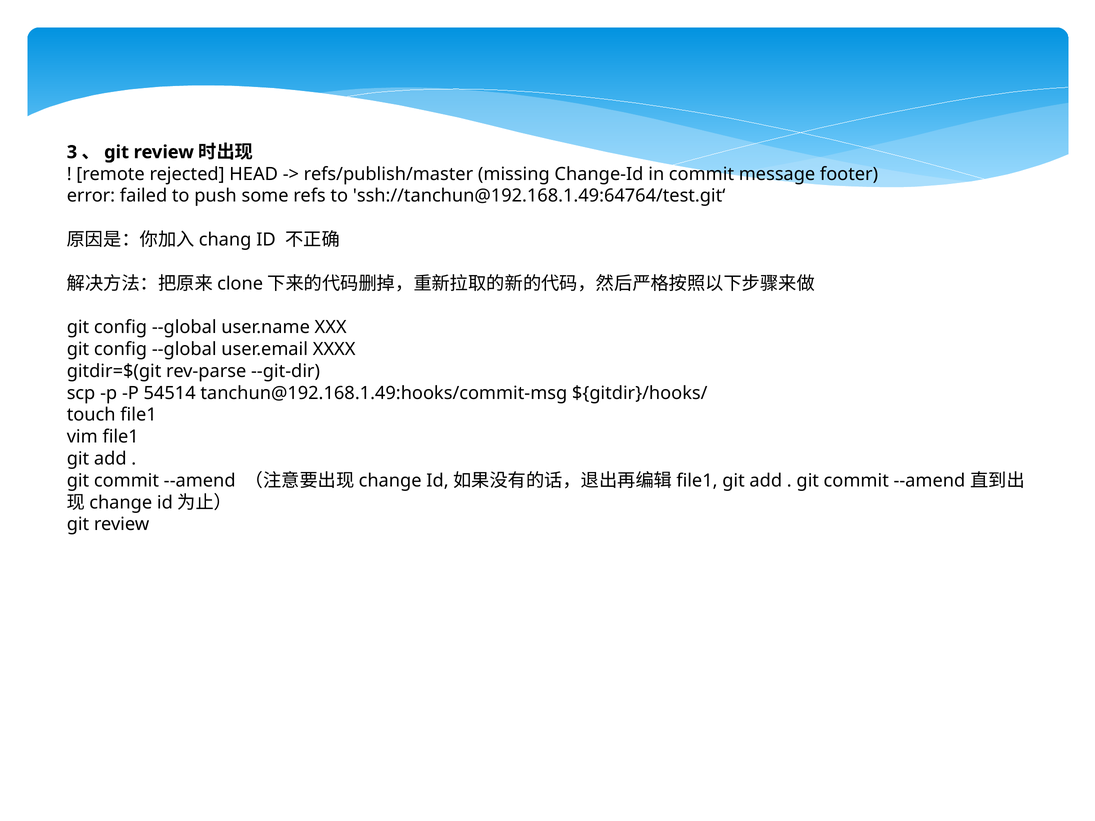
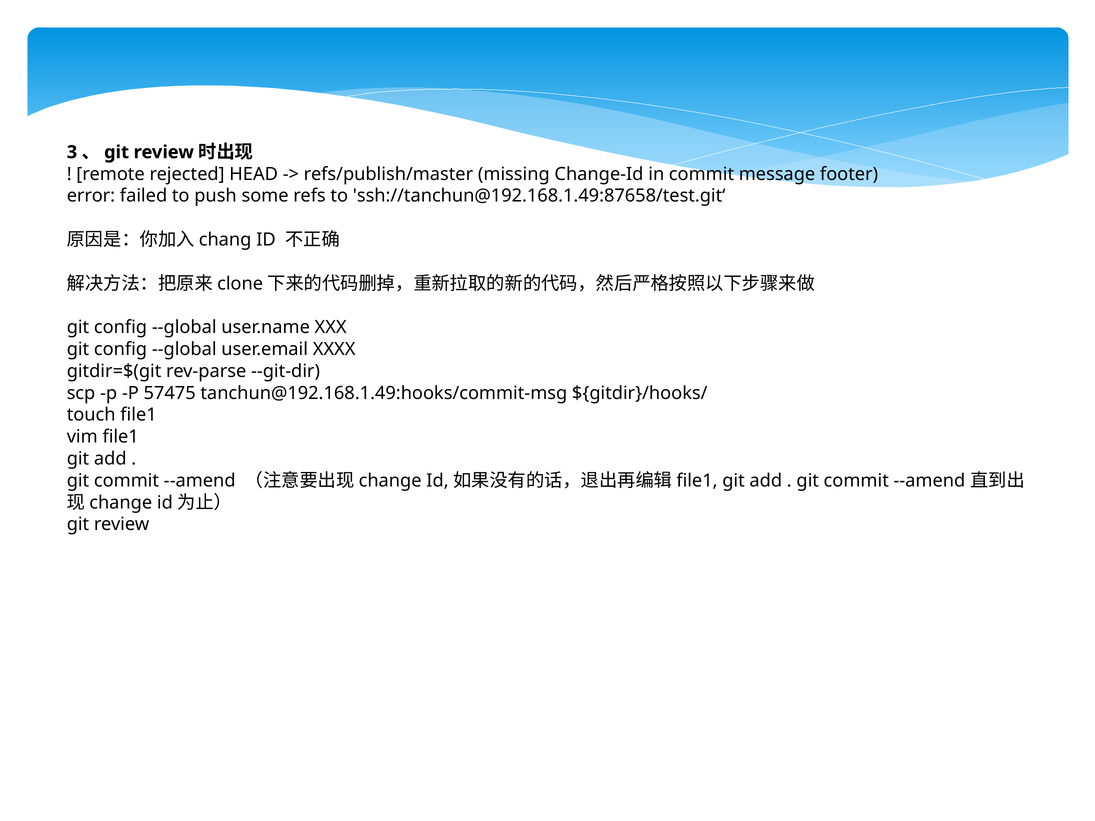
ssh://tanchun@192.168.1.49:64764/test.git‘: ssh://tanchun@192.168.1.49:64764/test.git‘ -> ssh://tanchun@192.168.1.49:87658/test.git‘
54514: 54514 -> 57475
